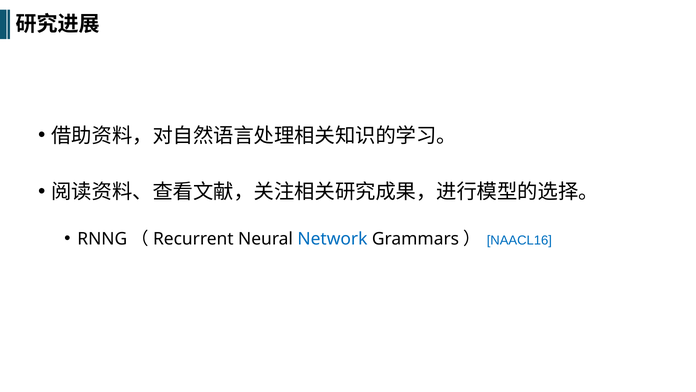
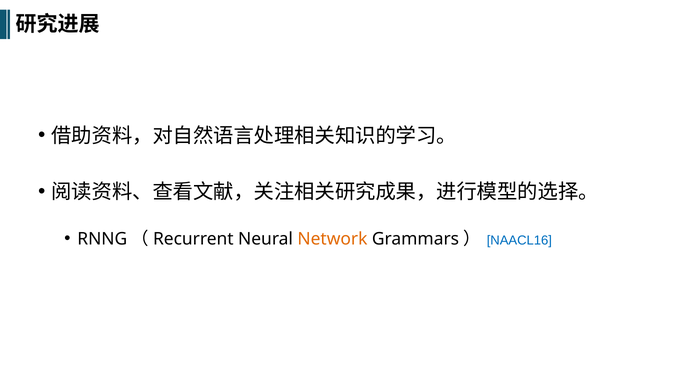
Network colour: blue -> orange
